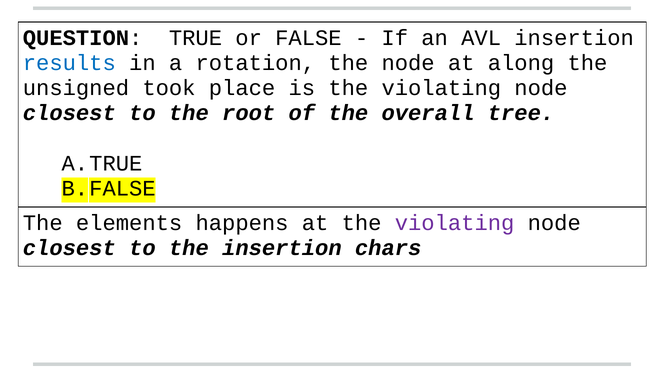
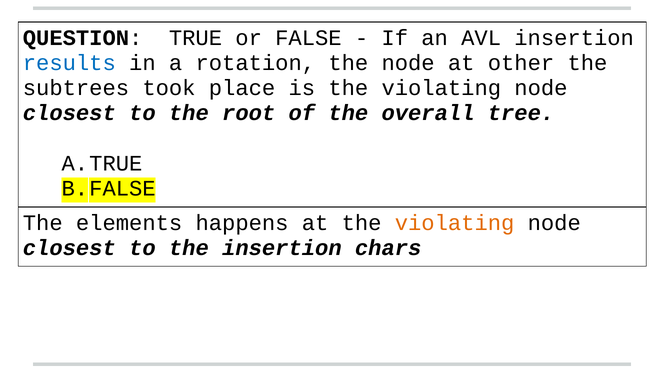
along: along -> other
unsigned: unsigned -> subtrees
violating at (455, 223) colour: purple -> orange
